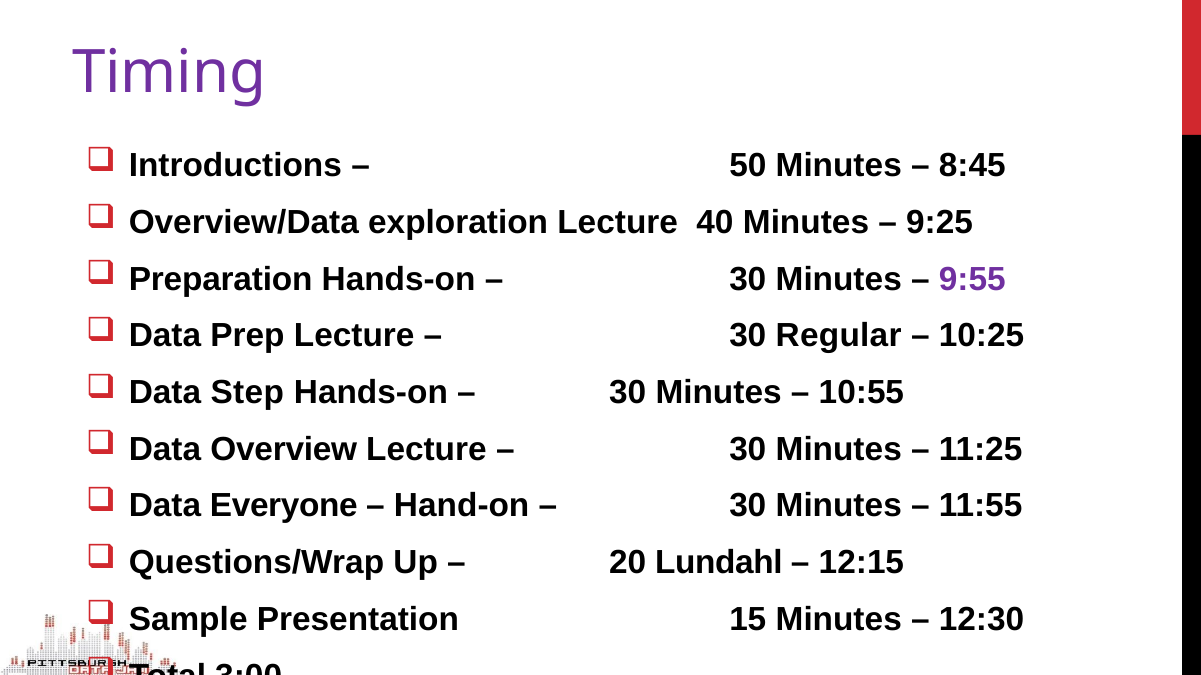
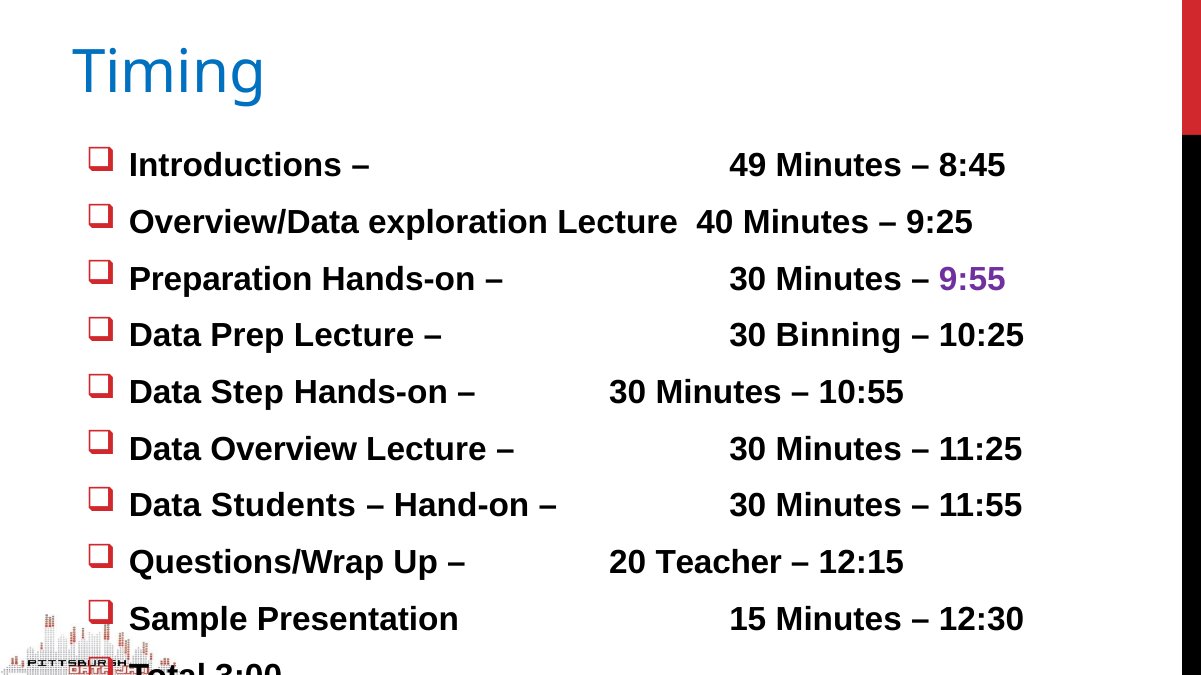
Timing colour: purple -> blue
50: 50 -> 49
Regular: Regular -> Binning
Everyone: Everyone -> Students
Lundahl: Lundahl -> Teacher
